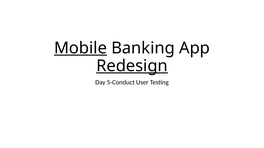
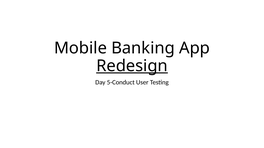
Mobile underline: present -> none
